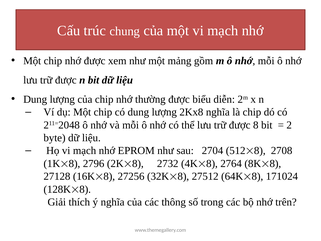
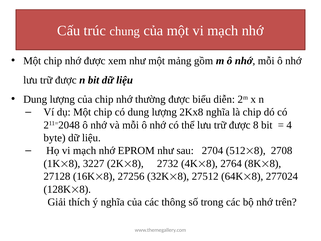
2: 2 -> 4
2796: 2796 -> 3227
171024: 171024 -> 277024
